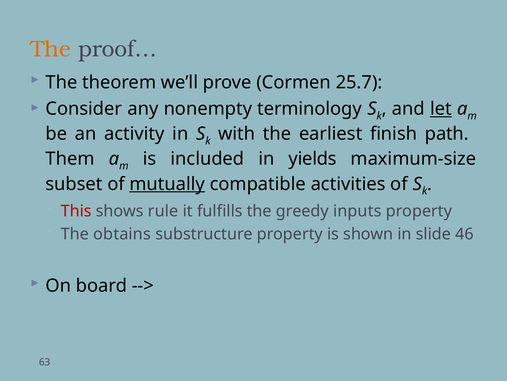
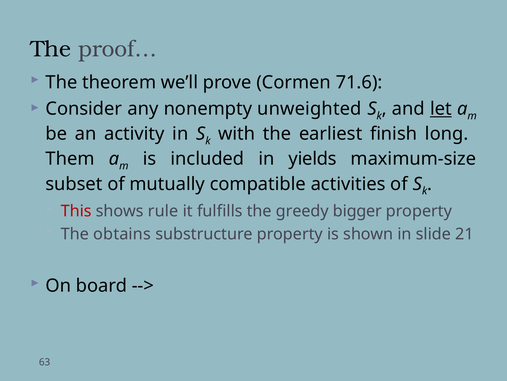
The at (51, 49) colour: orange -> black
25.7: 25.7 -> 71.6
terminology: terminology -> unweighted
path: path -> long
mutually underline: present -> none
inputs: inputs -> bigger
46: 46 -> 21
